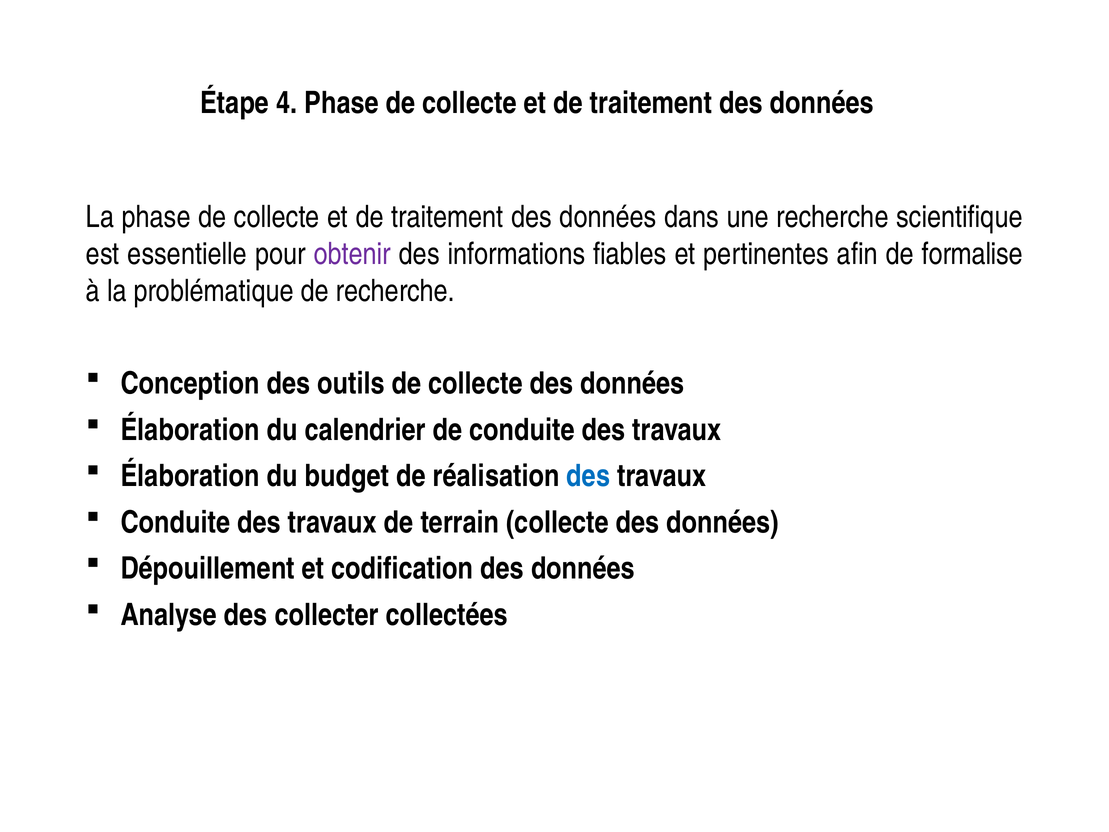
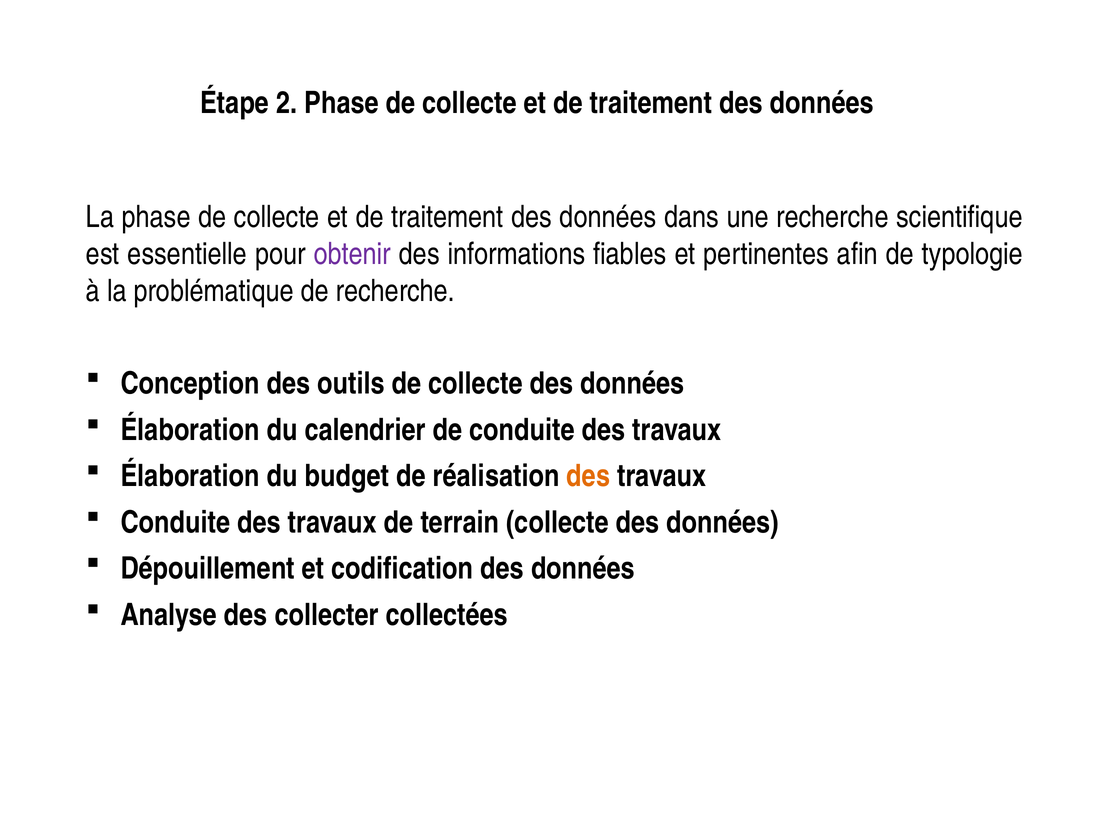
4: 4 -> 2
formalise: formalise -> typologie
des at (588, 476) colour: blue -> orange
